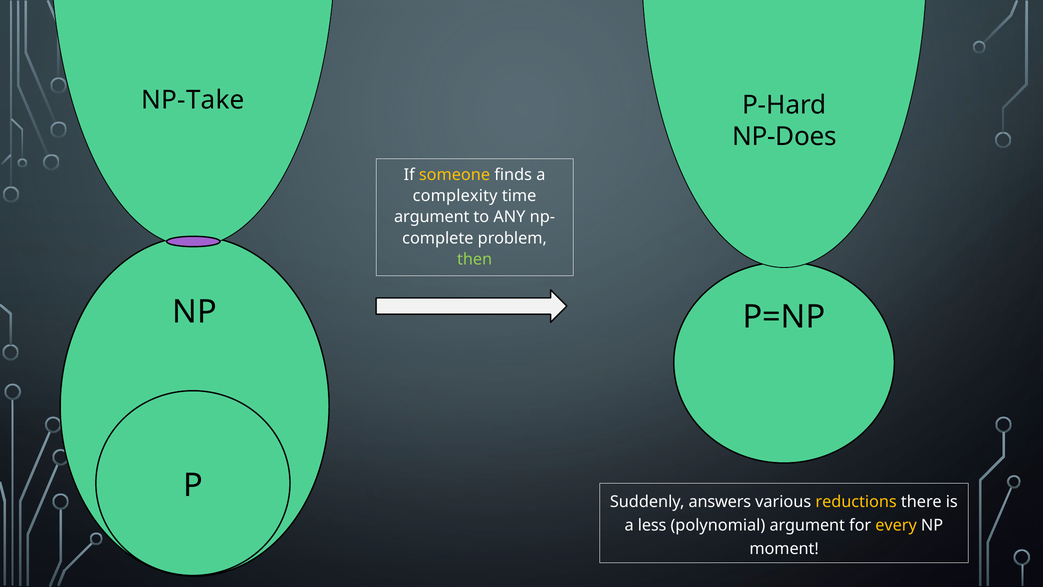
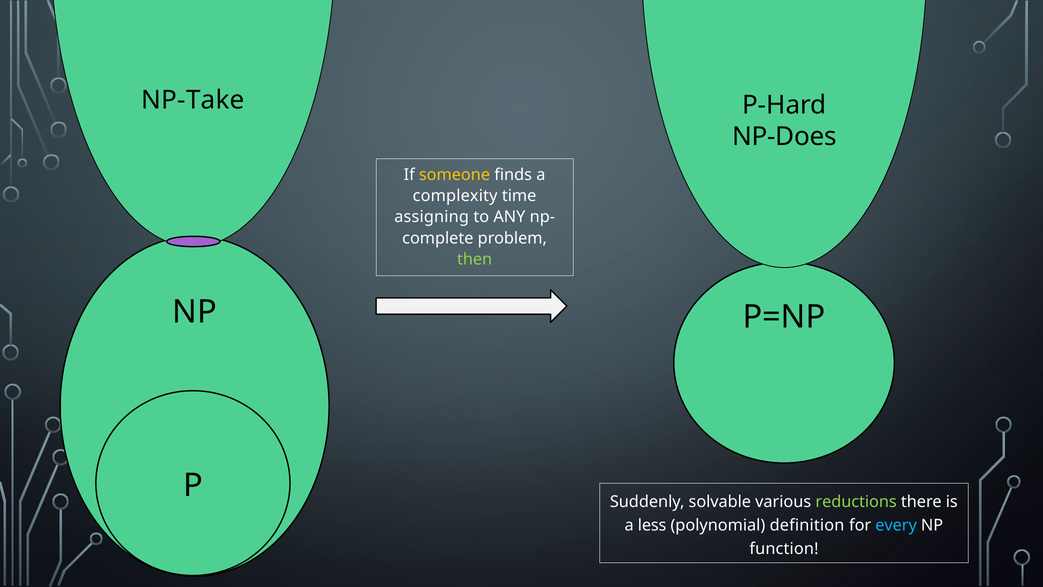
argument at (432, 217): argument -> assigning
answers: answers -> solvable
reductions colour: yellow -> light green
polynomial argument: argument -> definition
every colour: yellow -> light blue
moment: moment -> function
